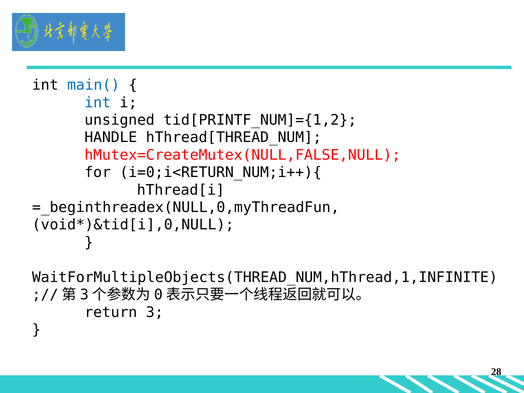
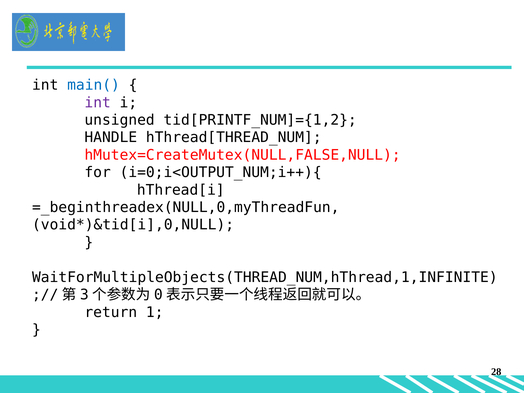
int at (98, 103) colour: blue -> purple
i=0;i<RETURN_NUM;i++){: i=0;i<RETURN_NUM;i++){ -> i=0;i<OUTPUT_NUM;i++){
3: 3 -> 1
